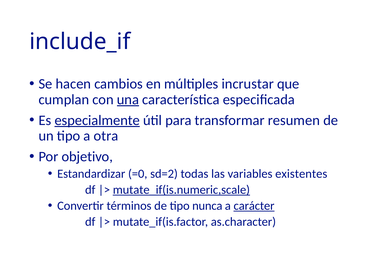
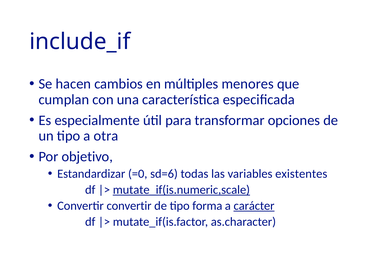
incrustar: incrustar -> menores
una underline: present -> none
especialmente underline: present -> none
resumen: resumen -> opciones
sd=2: sd=2 -> sd=6
Convertir términos: términos -> convertir
nunca: nunca -> forma
